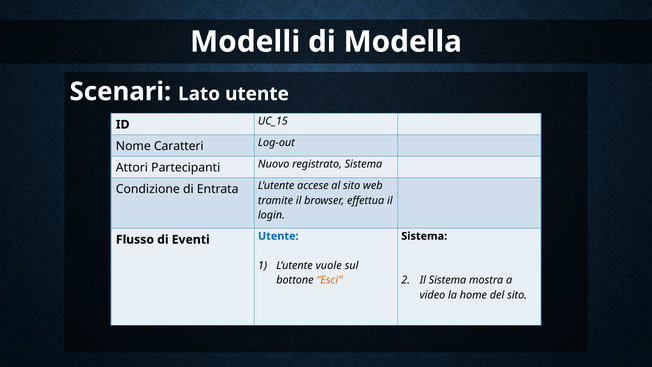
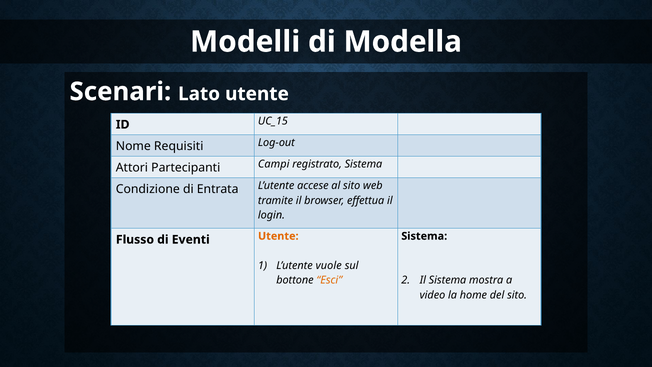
Caratteri: Caratteri -> Requisiti
Nuovo: Nuovo -> Campi
Utente at (278, 236) colour: blue -> orange
